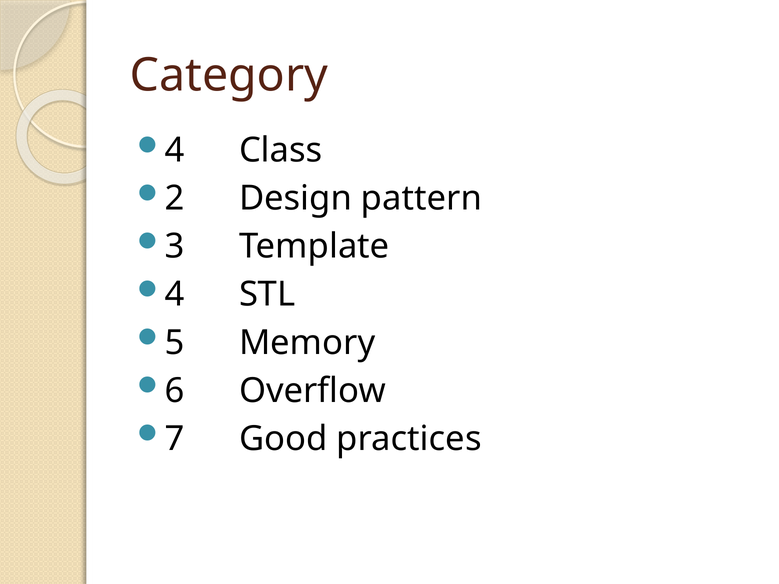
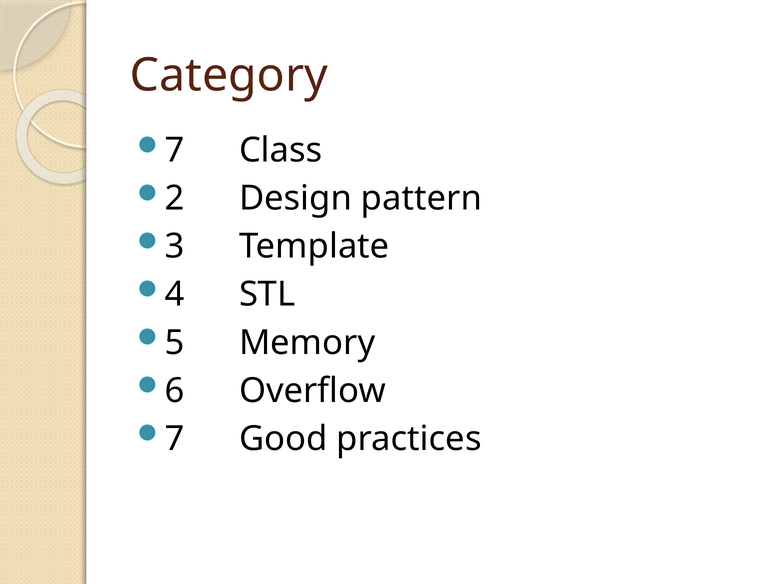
4 at (175, 150): 4 -> 7
